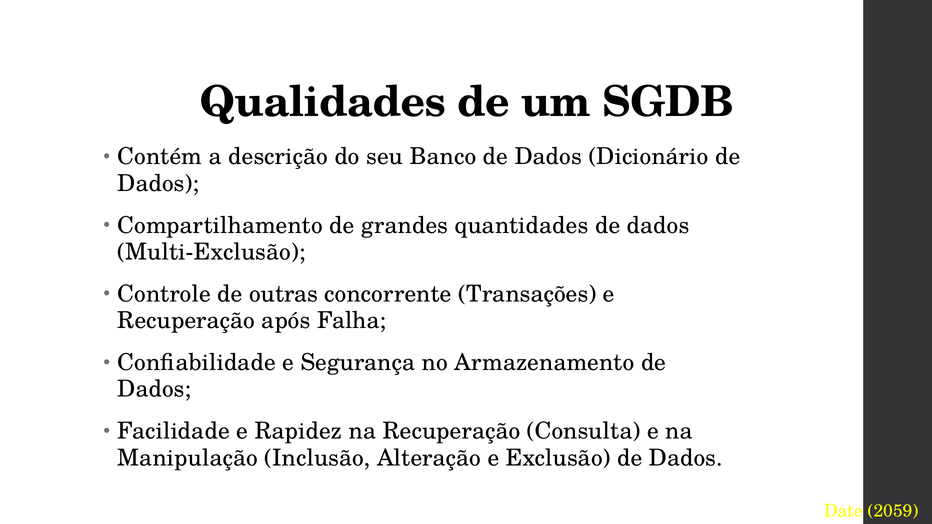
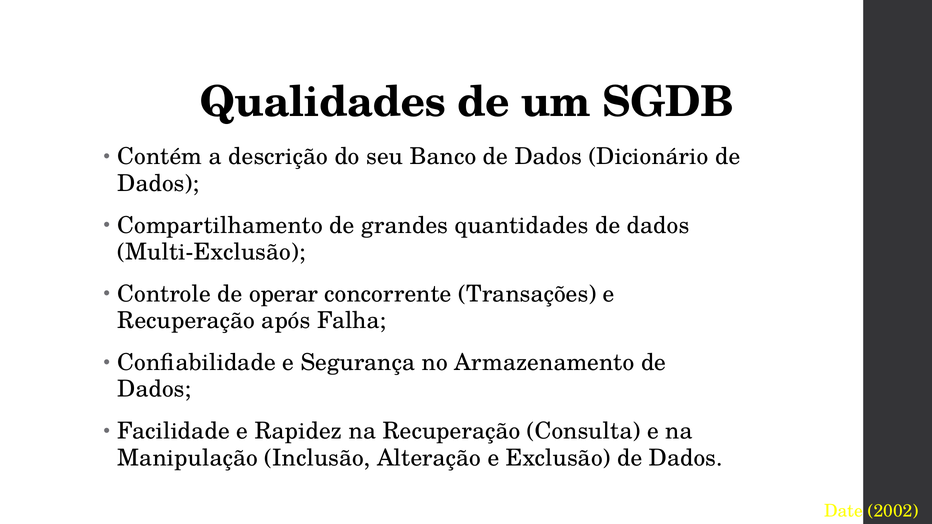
outras: outras -> operar
2059: 2059 -> 2002
